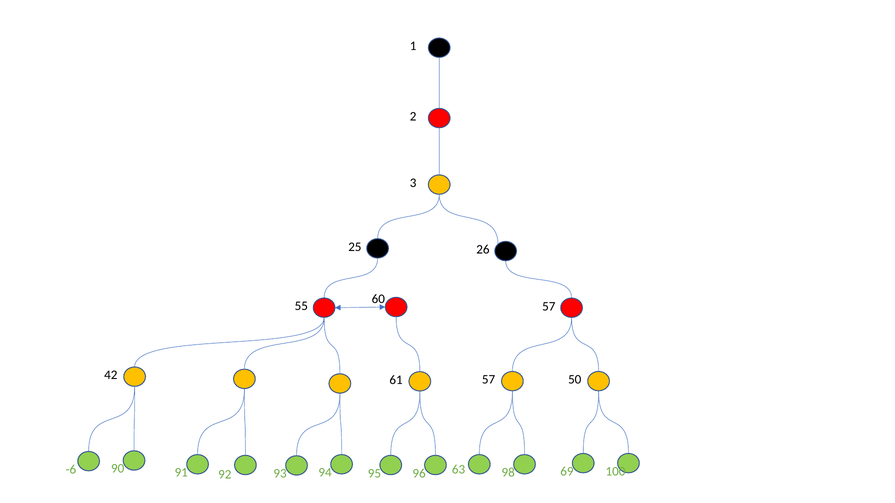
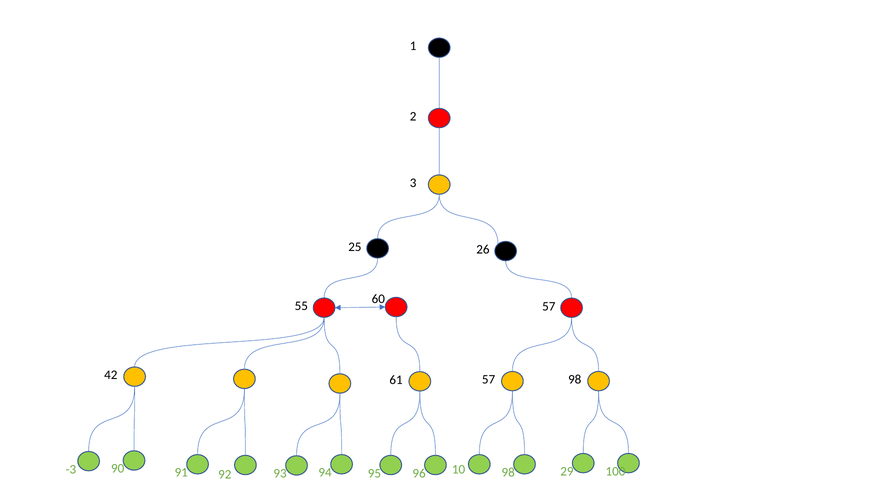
57 50: 50 -> 98
-6: -6 -> -3
63: 63 -> 10
69: 69 -> 29
